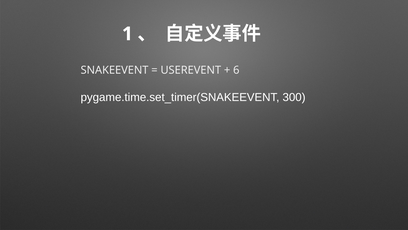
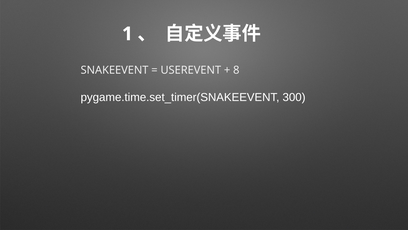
6: 6 -> 8
